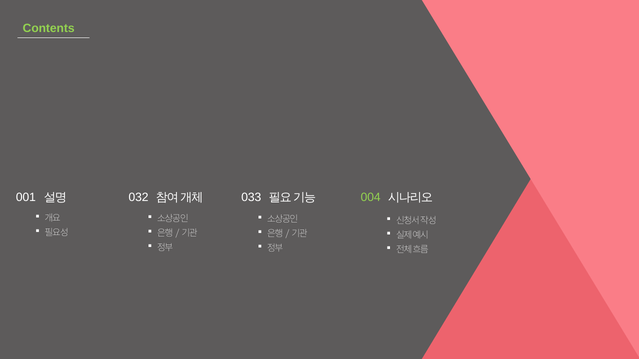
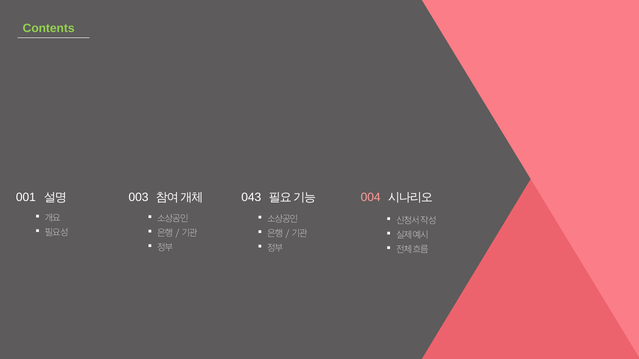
032: 032 -> 003
033: 033 -> 043
004 colour: light green -> pink
